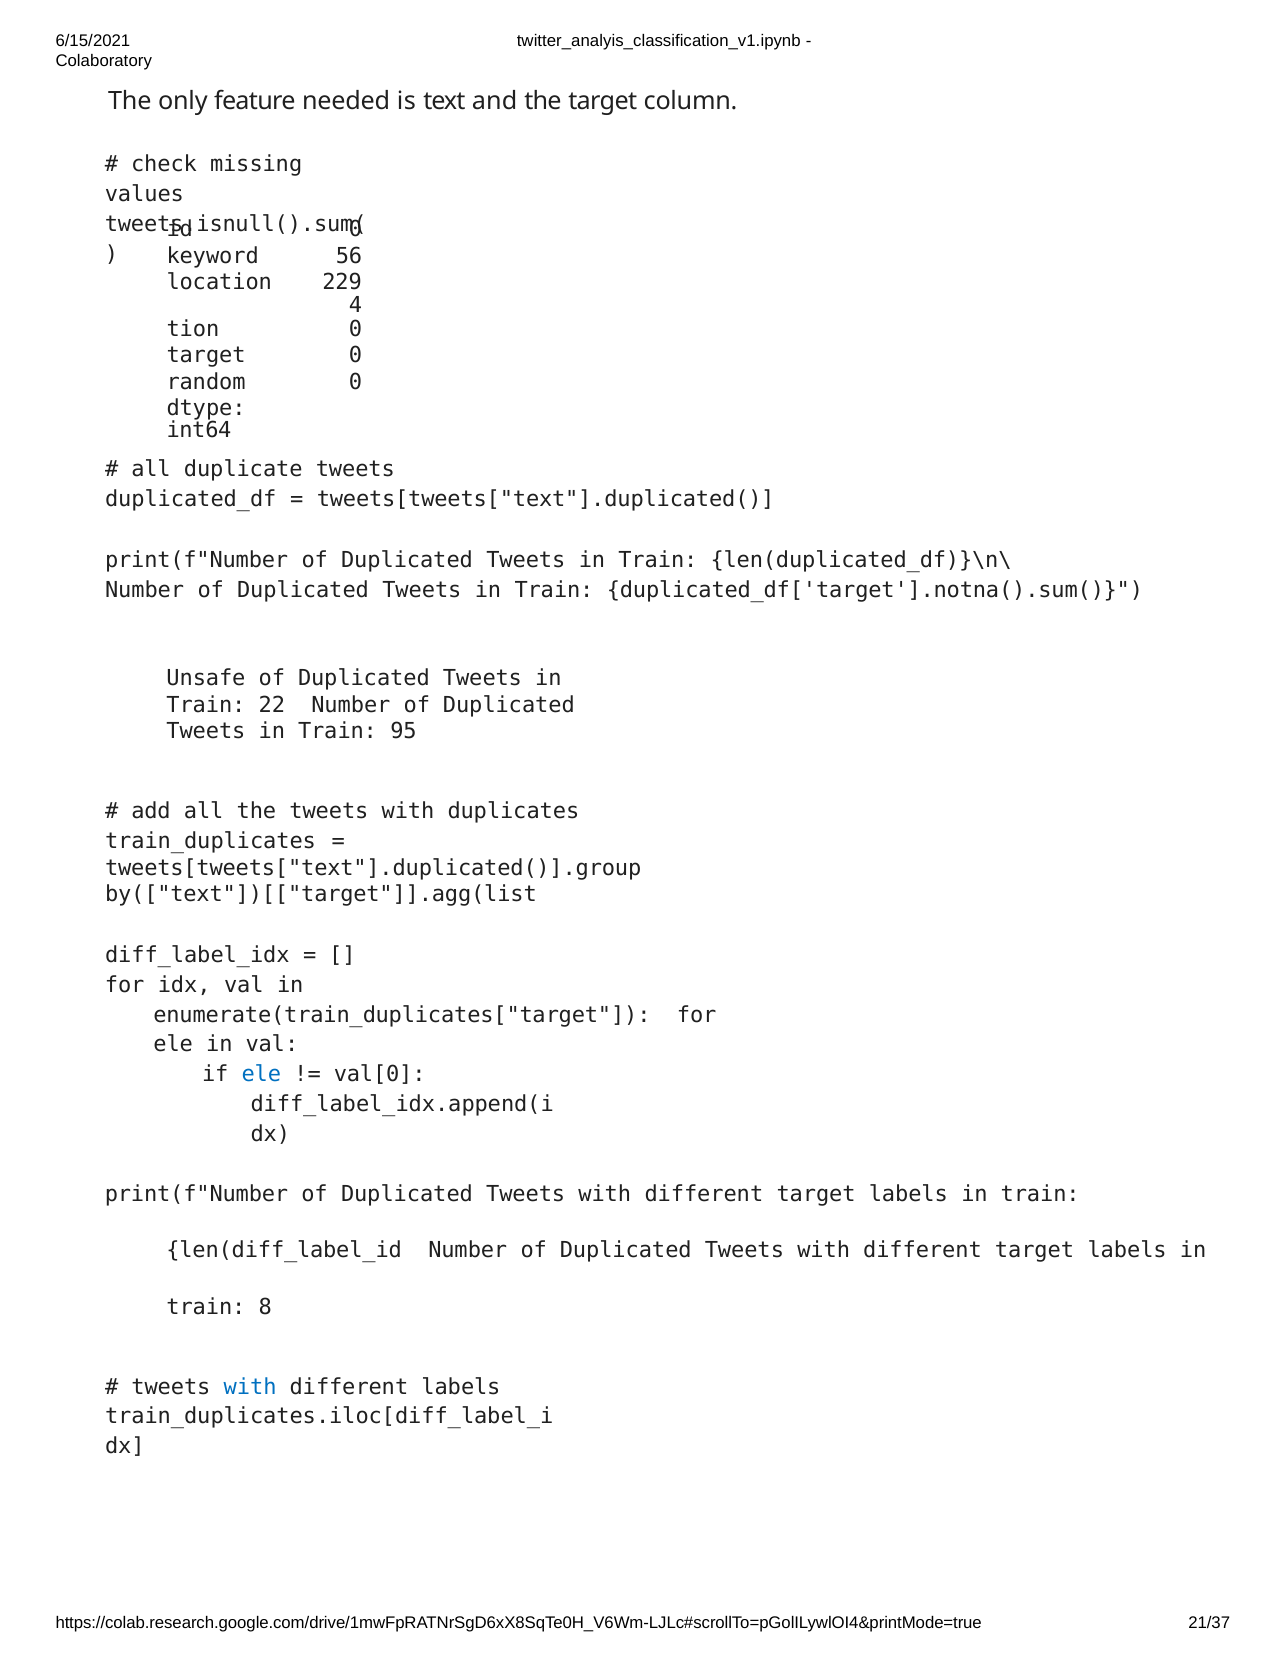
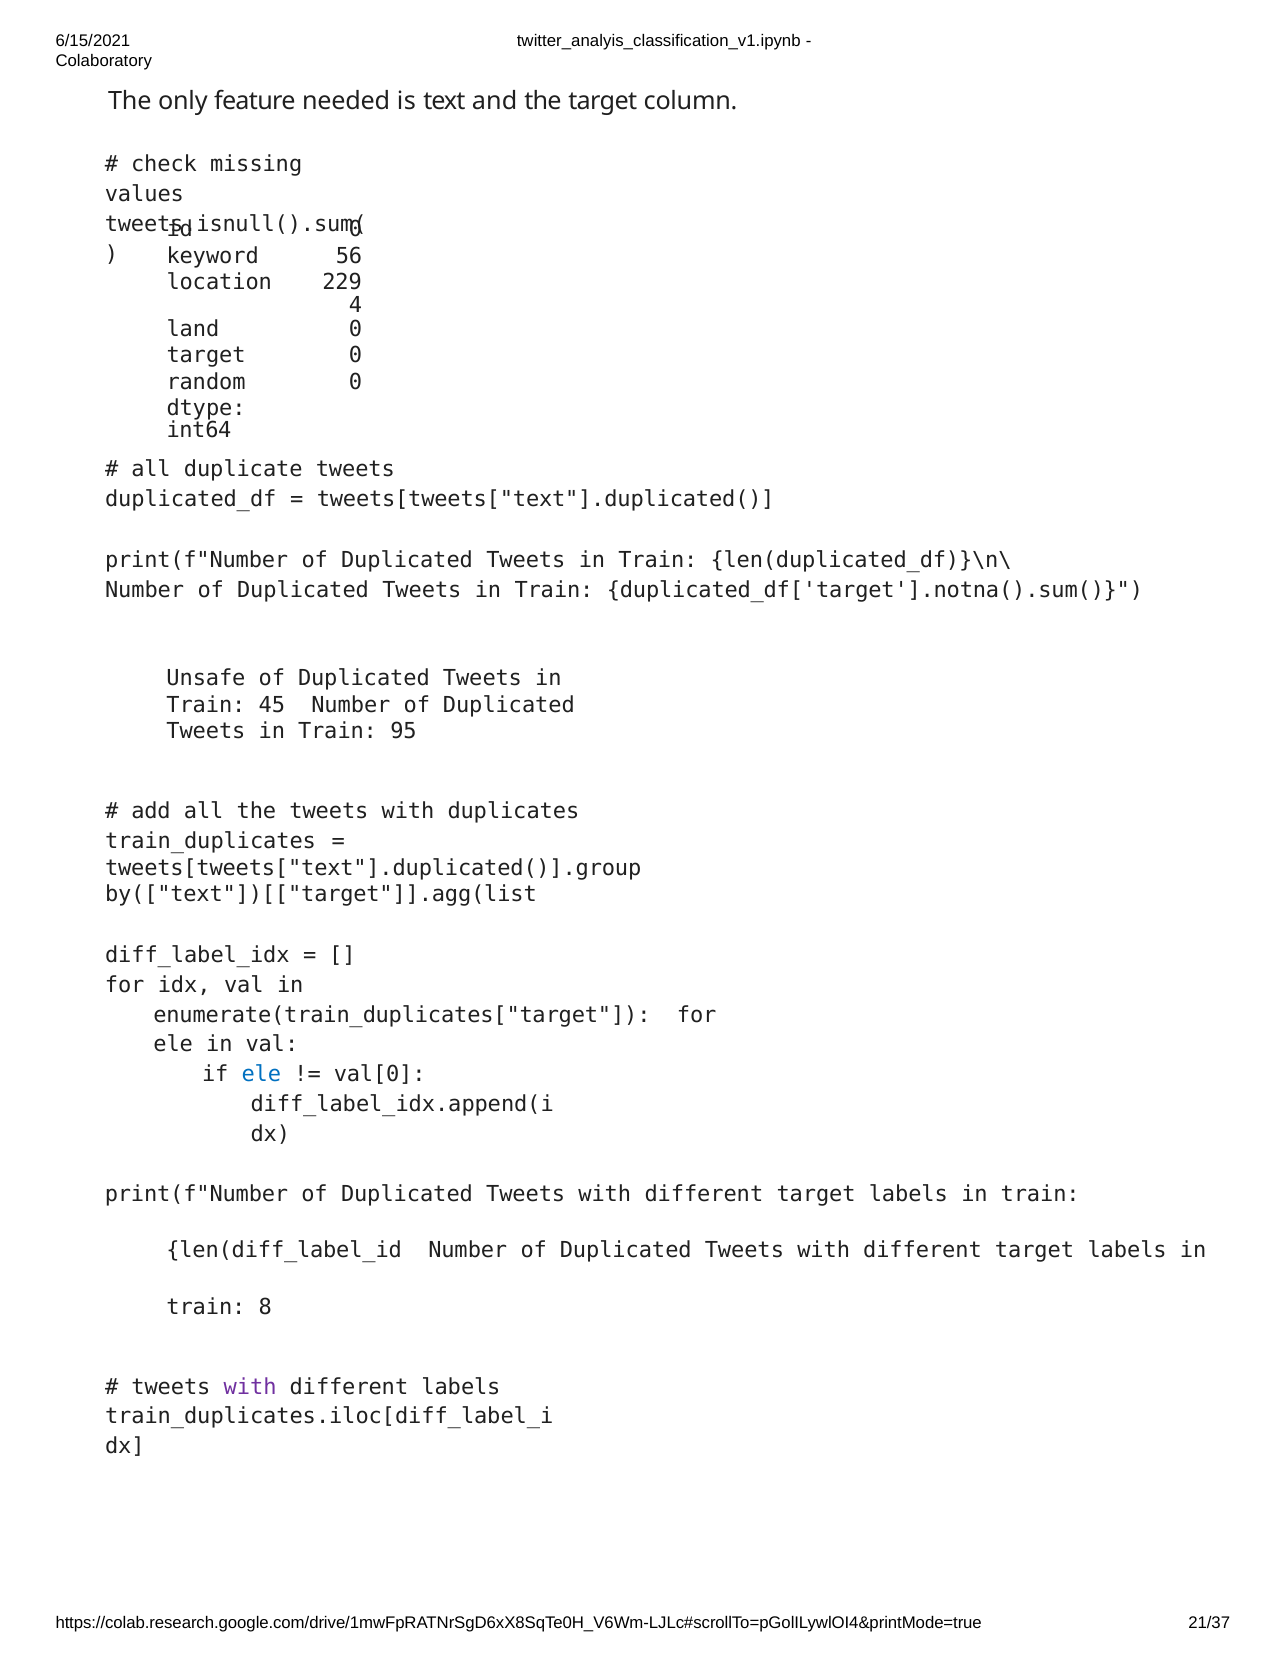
tion: tion -> land
22: 22 -> 45
with at (250, 1387) colour: blue -> purple
